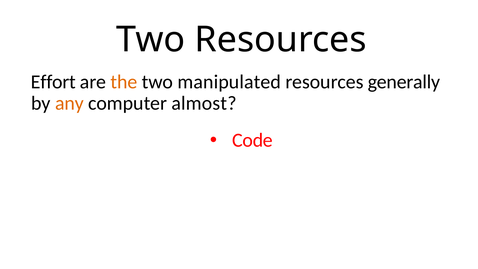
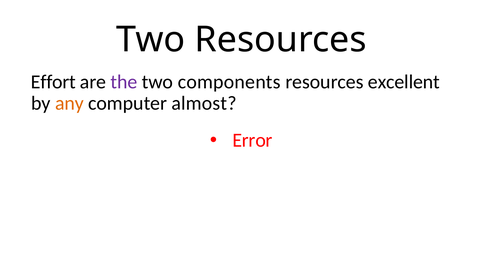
the colour: orange -> purple
manipulated: manipulated -> components
generally: generally -> excellent
Code: Code -> Error
